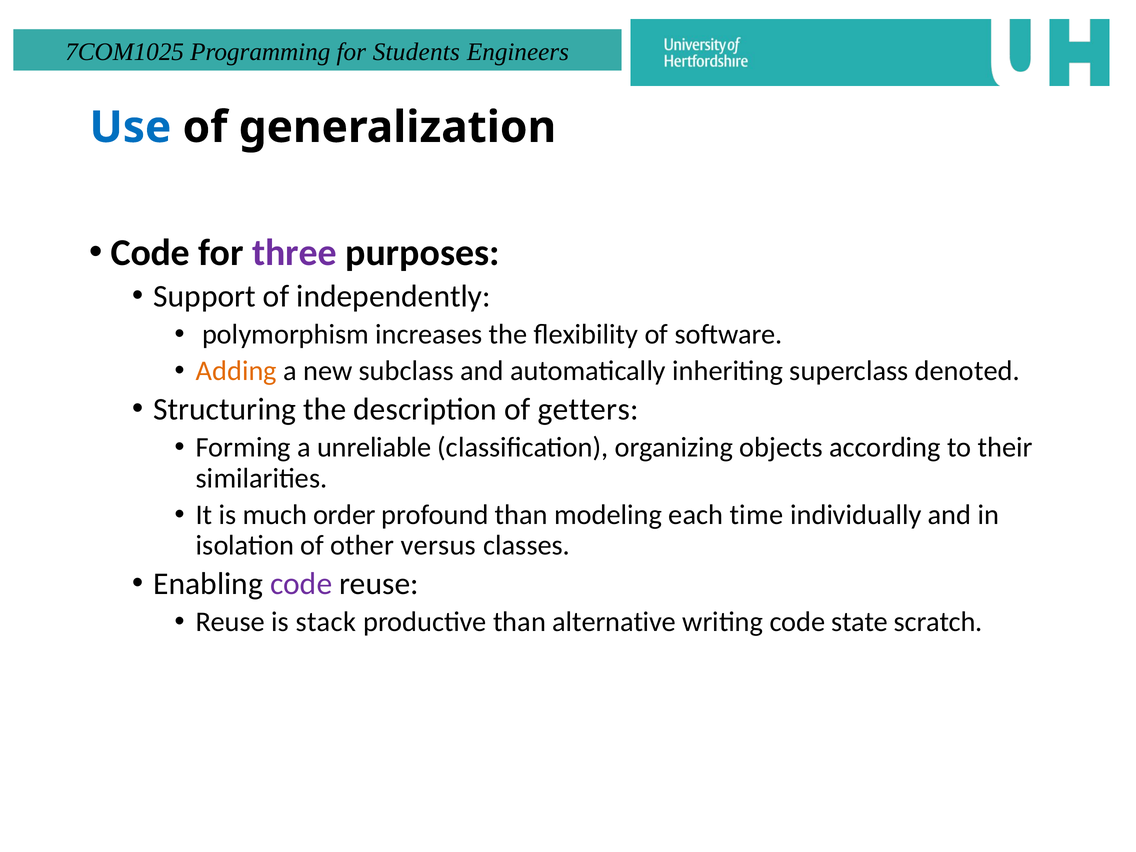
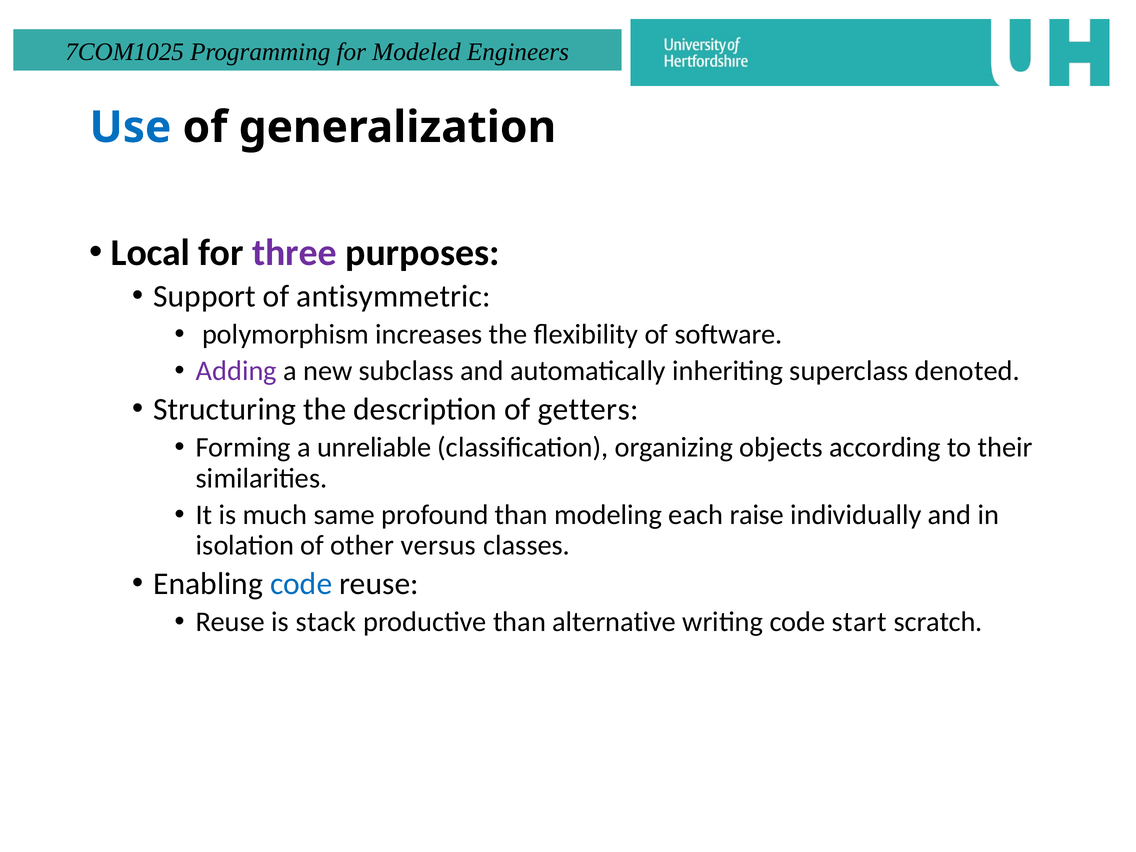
Students: Students -> Modeled
Code at (150, 253): Code -> Local
independently: independently -> antisymmetric
Adding colour: orange -> purple
order: order -> same
time: time -> raise
code at (301, 584) colour: purple -> blue
state: state -> start
